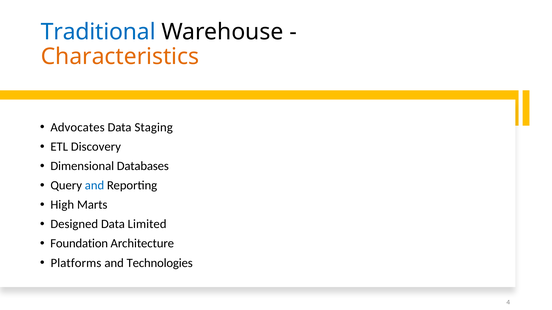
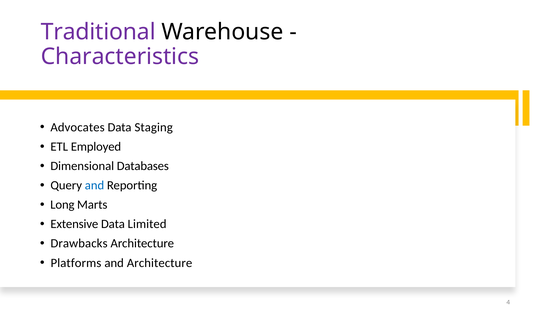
Traditional colour: blue -> purple
Characteristics colour: orange -> purple
Discovery: Discovery -> Employed
High: High -> Long
Designed: Designed -> Extensive
Foundation: Foundation -> Drawbacks
and Technologies: Technologies -> Architecture
